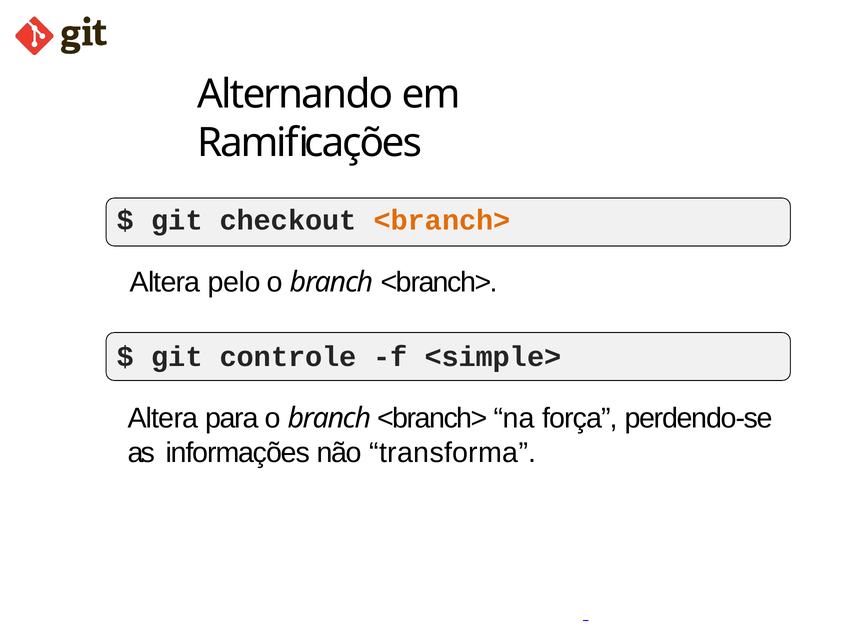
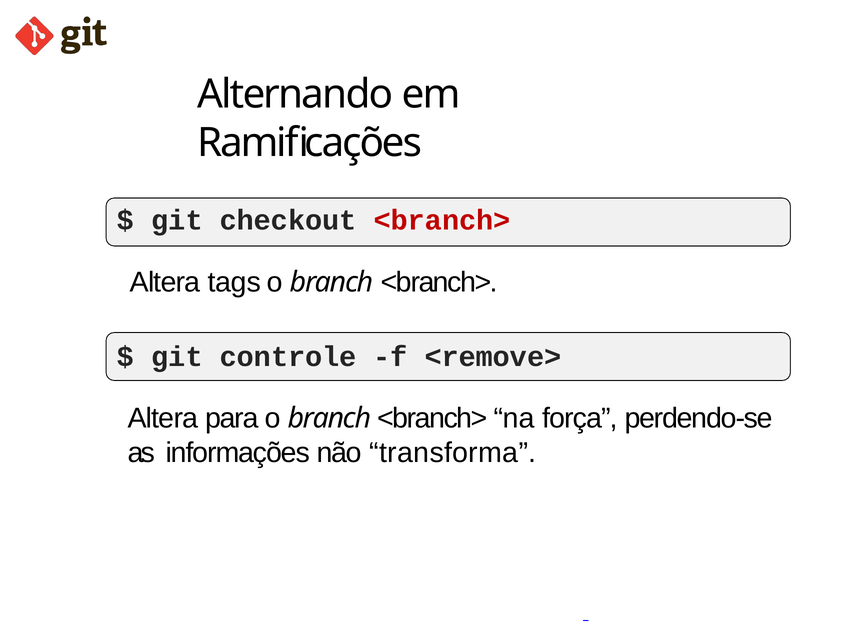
<branch> at (442, 221) colour: orange -> red
pelo: pelo -> tags
<simple>: <simple> -> <remove>
